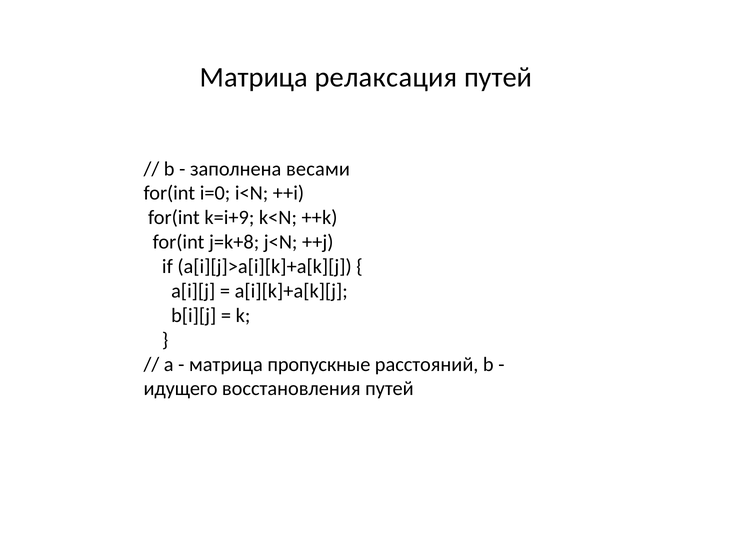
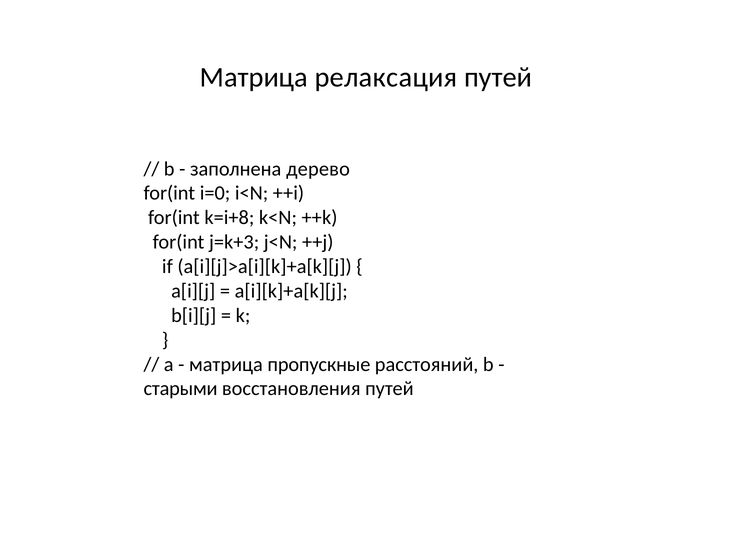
весами: весами -> дерево
k=i+9: k=i+9 -> k=i+8
j=k+8: j=k+8 -> j=k+3
идущего: идущего -> старыми
